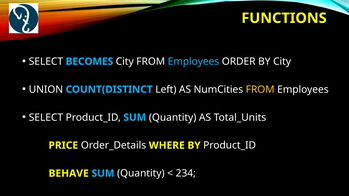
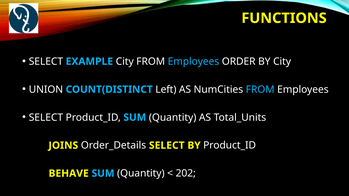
BECOMES: BECOMES -> EXAMPLE
FROM at (260, 90) colour: yellow -> light blue
PRICE: PRICE -> JOINS
Order_Details WHERE: WHERE -> SELECT
234: 234 -> 202
